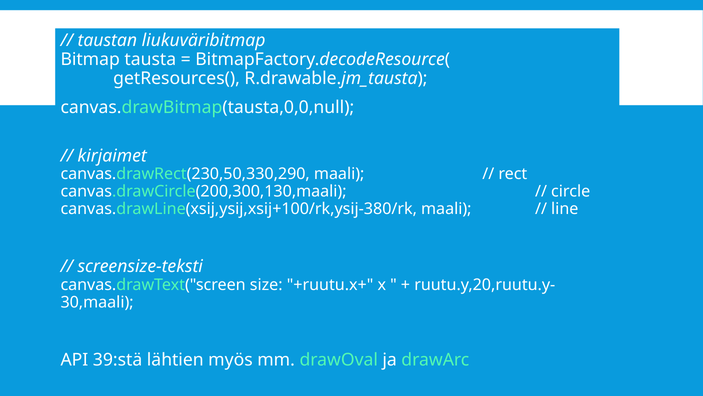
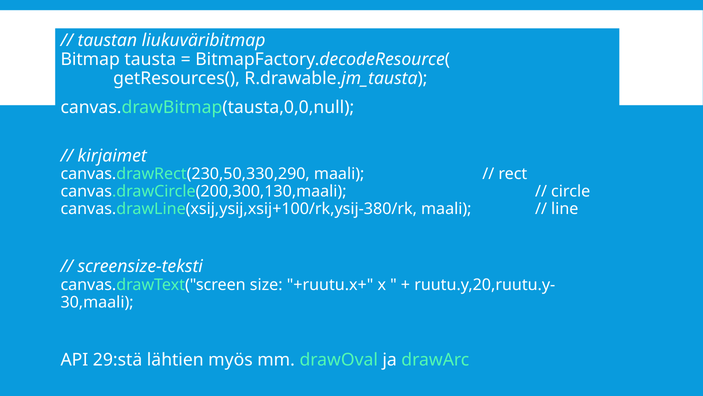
39:stä: 39:stä -> 29:stä
